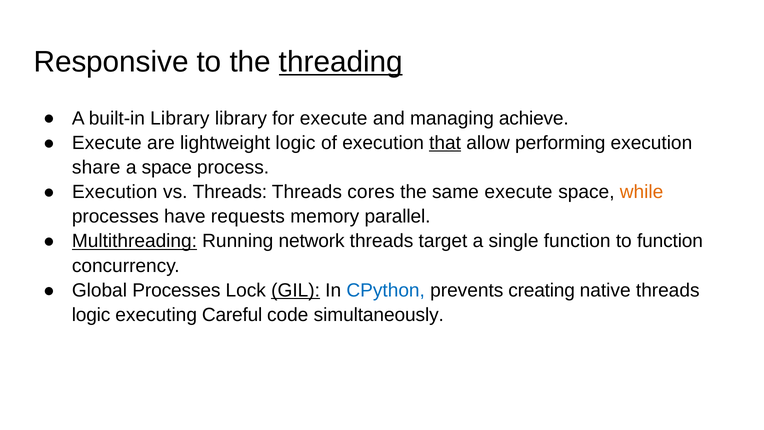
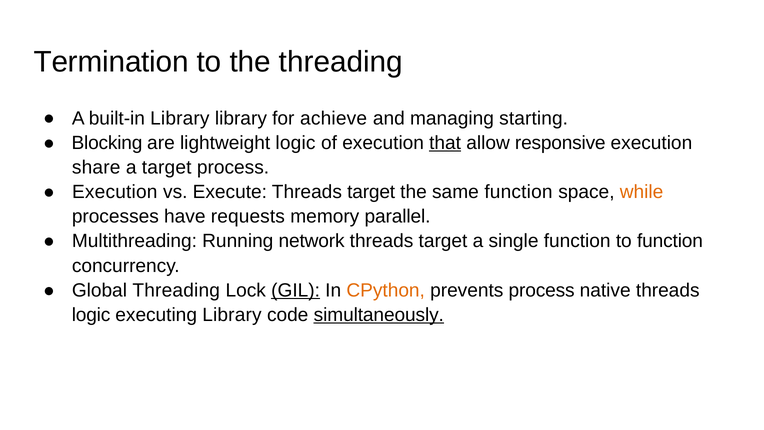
Responsive: Responsive -> Termination
threading at (341, 62) underline: present -> none
for execute: execute -> achieve
achieve: achieve -> starting
Execute at (107, 143): Execute -> Blocking
performing: performing -> responsive
a space: space -> target
vs Threads: Threads -> Execute
cores at (371, 192): cores -> target
same execute: execute -> function
Multithreading underline: present -> none
Global Processes: Processes -> Threading
CPython colour: blue -> orange
prevents creating: creating -> process
executing Careful: Careful -> Library
simultaneously underline: none -> present
